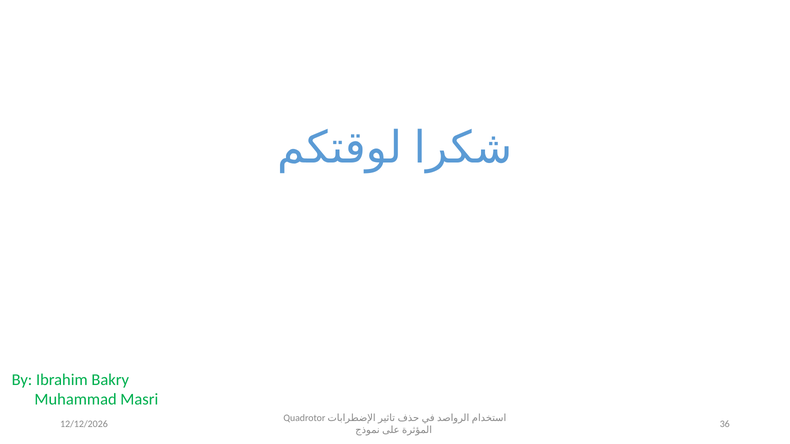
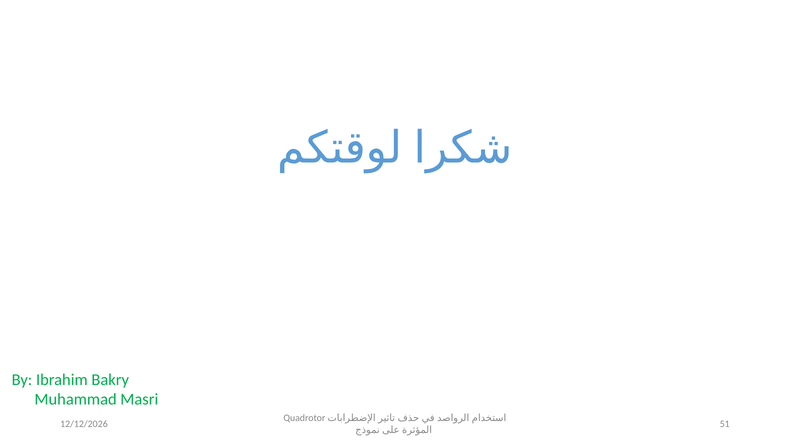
36: 36 -> 51
